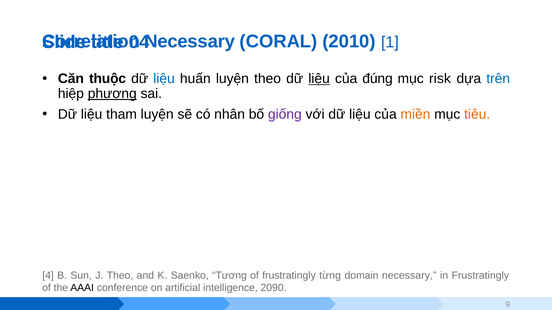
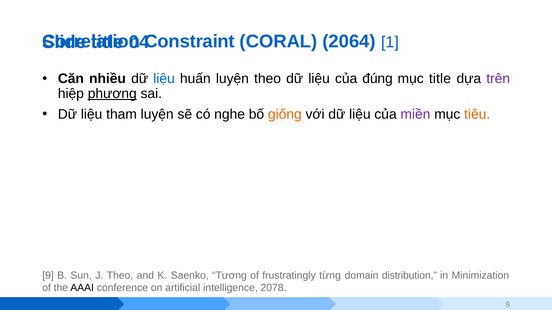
Necessary at (190, 42): Necessary -> Constraint
2010: 2010 -> 2064
thuộc: thuộc -> nhiều
liệu at (319, 79) underline: present -> none
mục risk: risk -> title
trên colour: blue -> purple
nhân: nhân -> nghe
giống colour: purple -> orange
miền colour: orange -> purple
4 at (48, 276): 4 -> 9
domain necessary: necessary -> distribution
in Frustratingly: Frustratingly -> Minimization
2090: 2090 -> 2078
